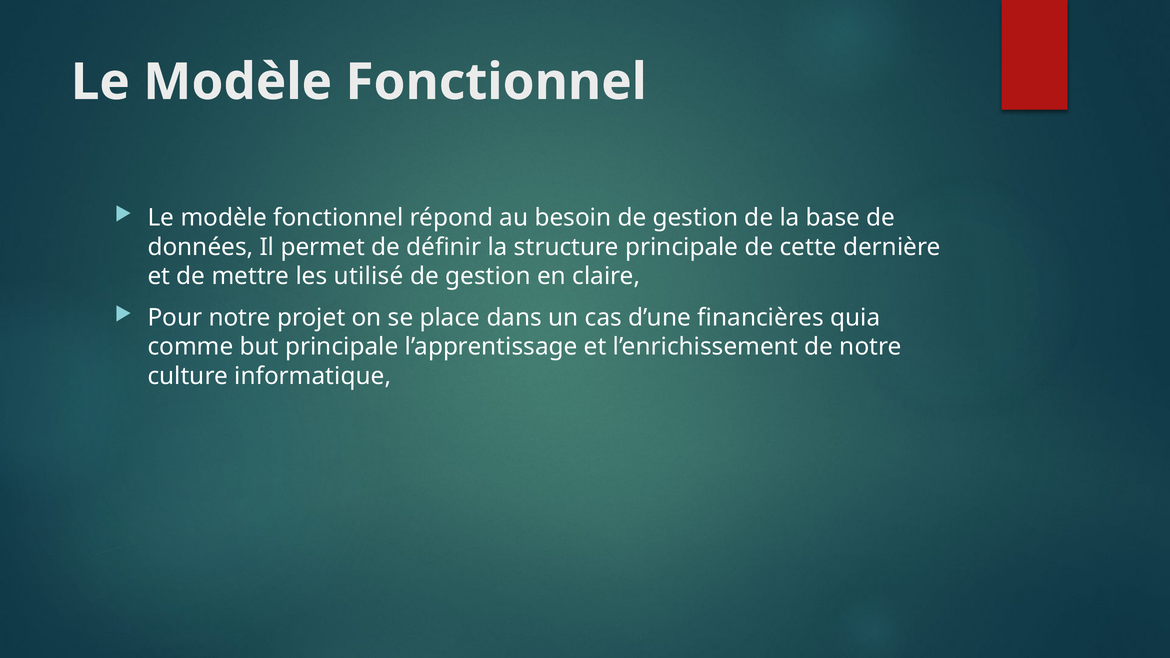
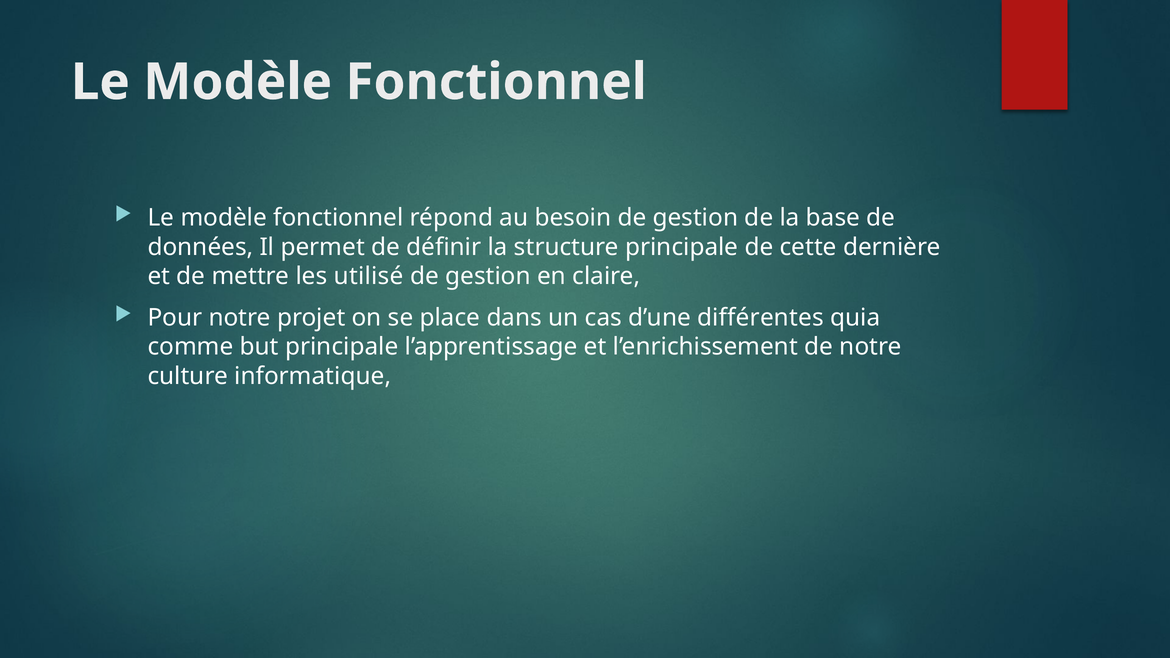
financières: financières -> différentes
